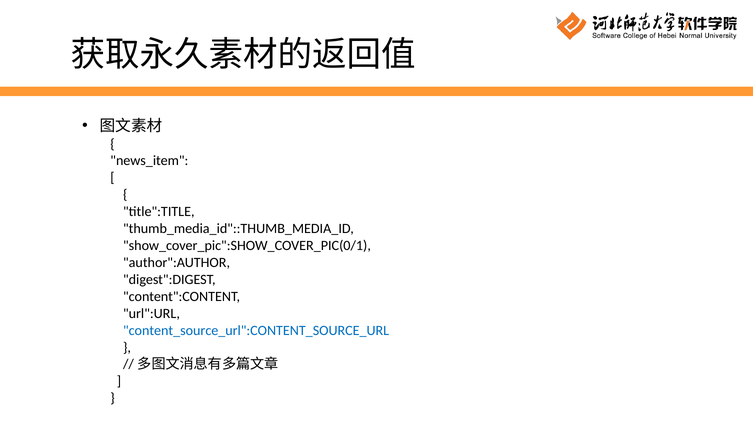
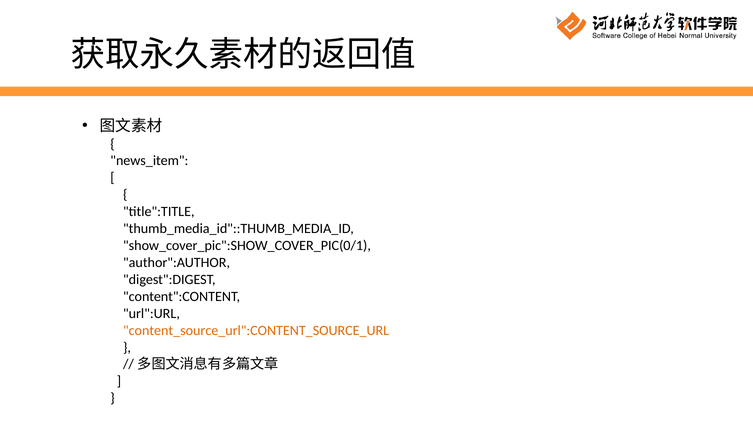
content_source_url":CONTENT_SOURCE_URL colour: blue -> orange
